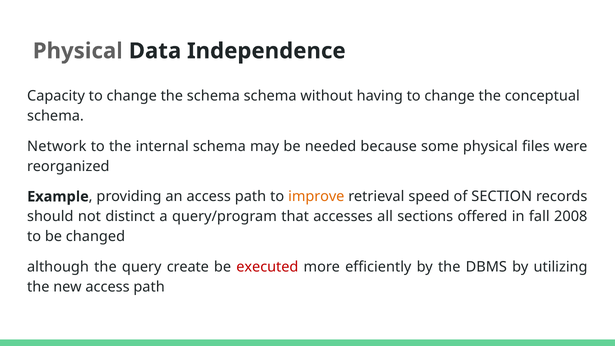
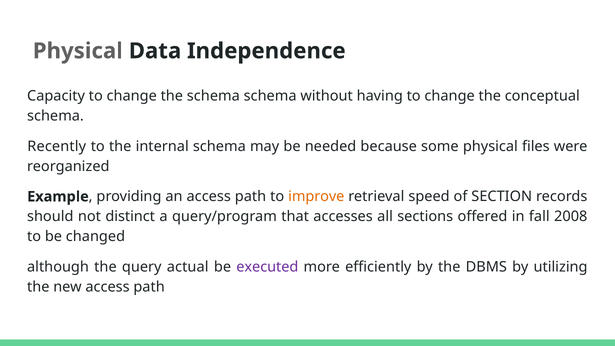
Network: Network -> Recently
create: create -> actual
executed colour: red -> purple
